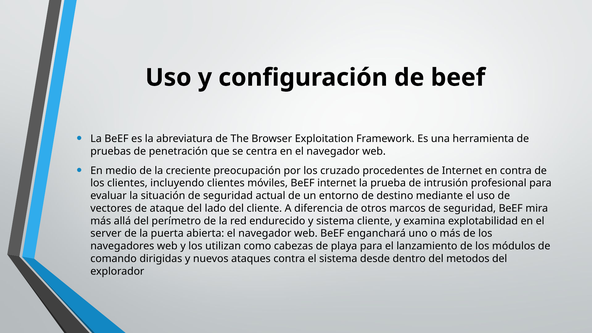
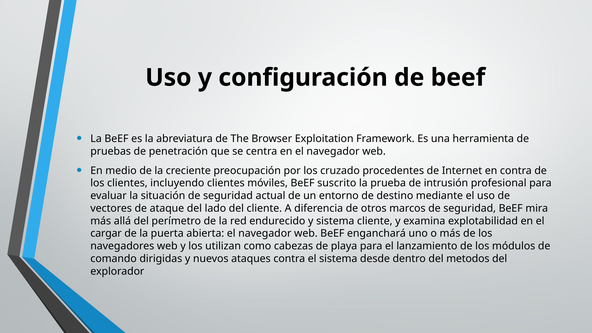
BeEF internet: internet -> suscrito
server: server -> cargar
